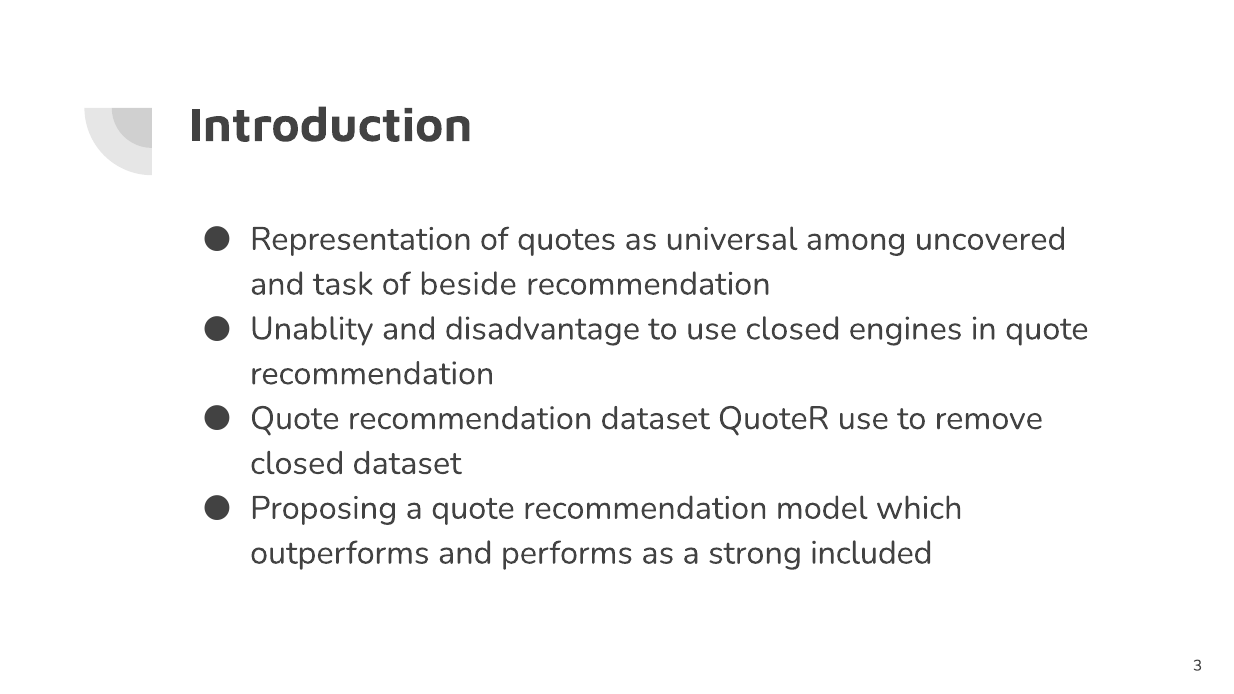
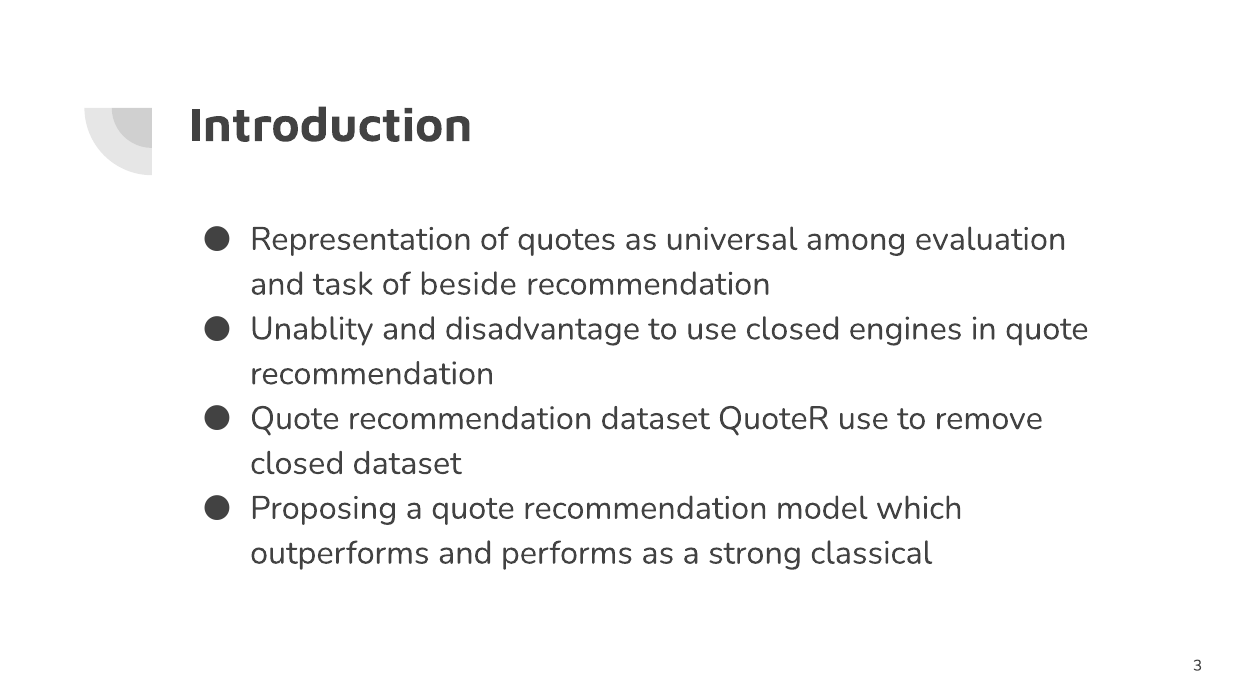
uncovered: uncovered -> evaluation
included: included -> classical
